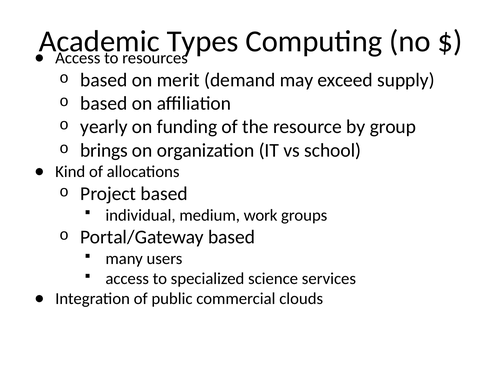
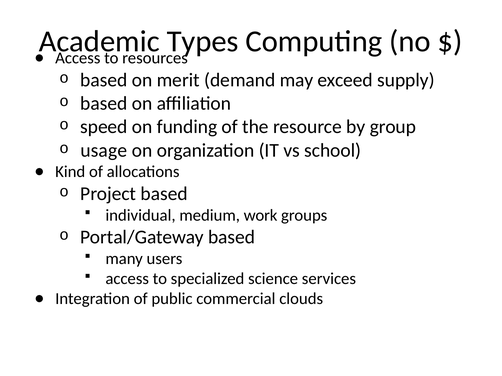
yearly: yearly -> speed
brings: brings -> usage
